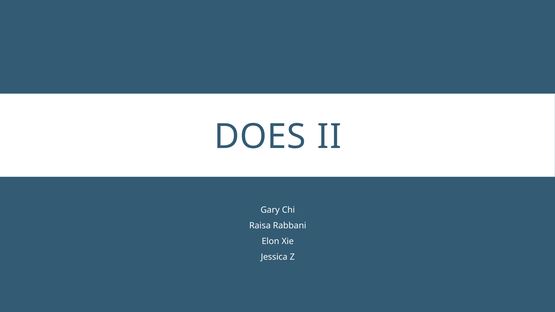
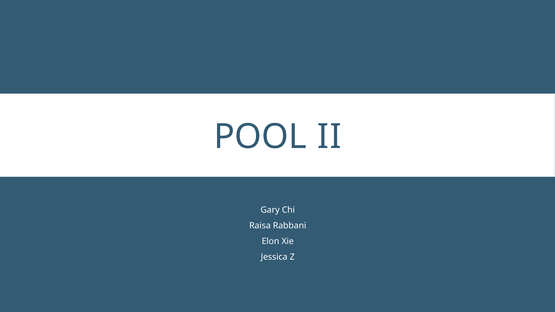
DOES: DOES -> POOL
